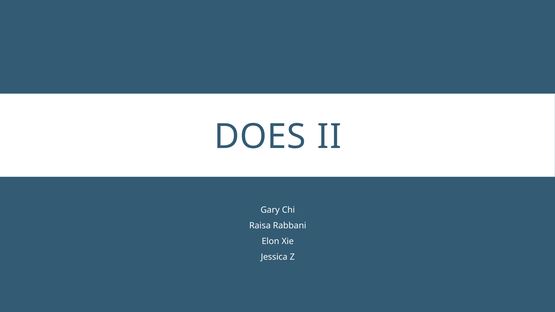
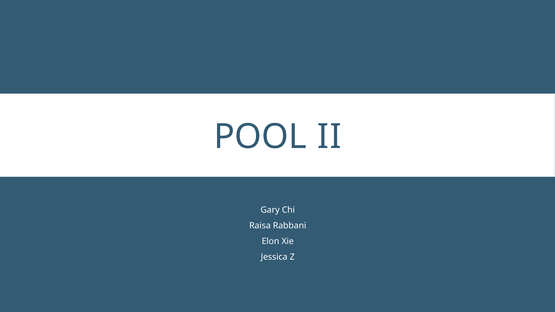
DOES: DOES -> POOL
